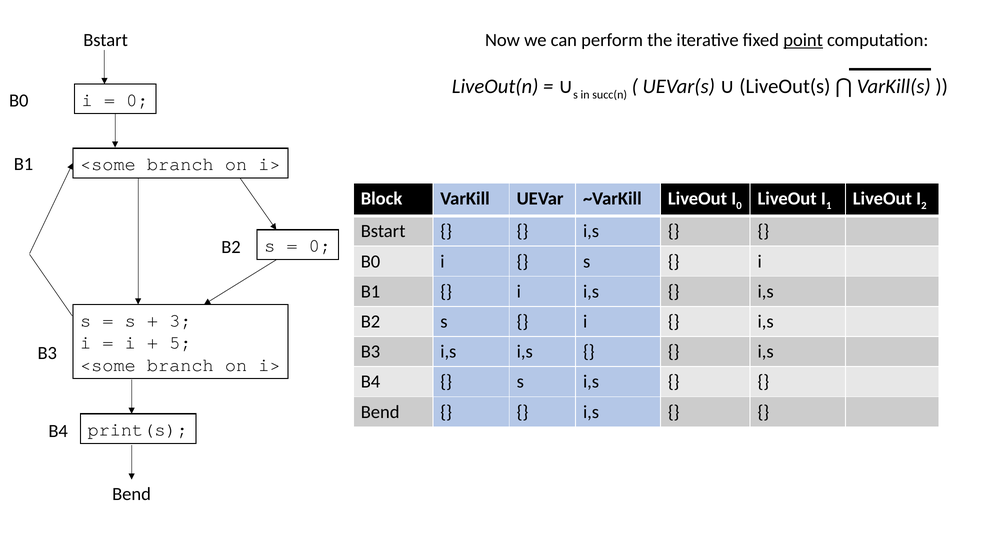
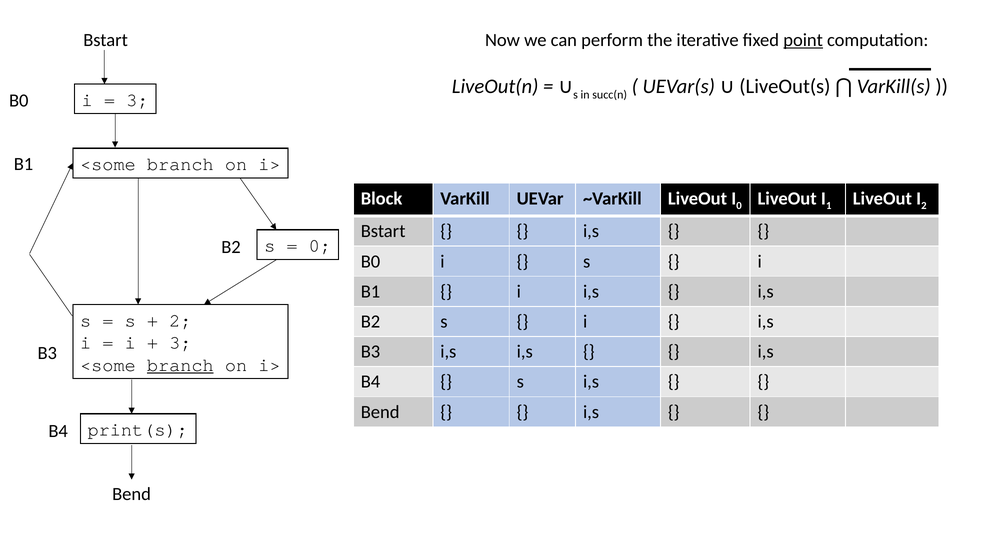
0 at (137, 100): 0 -> 3
3 at (180, 320): 3 -> 2
5 at (180, 343): 5 -> 3
branch at (180, 365) underline: none -> present
